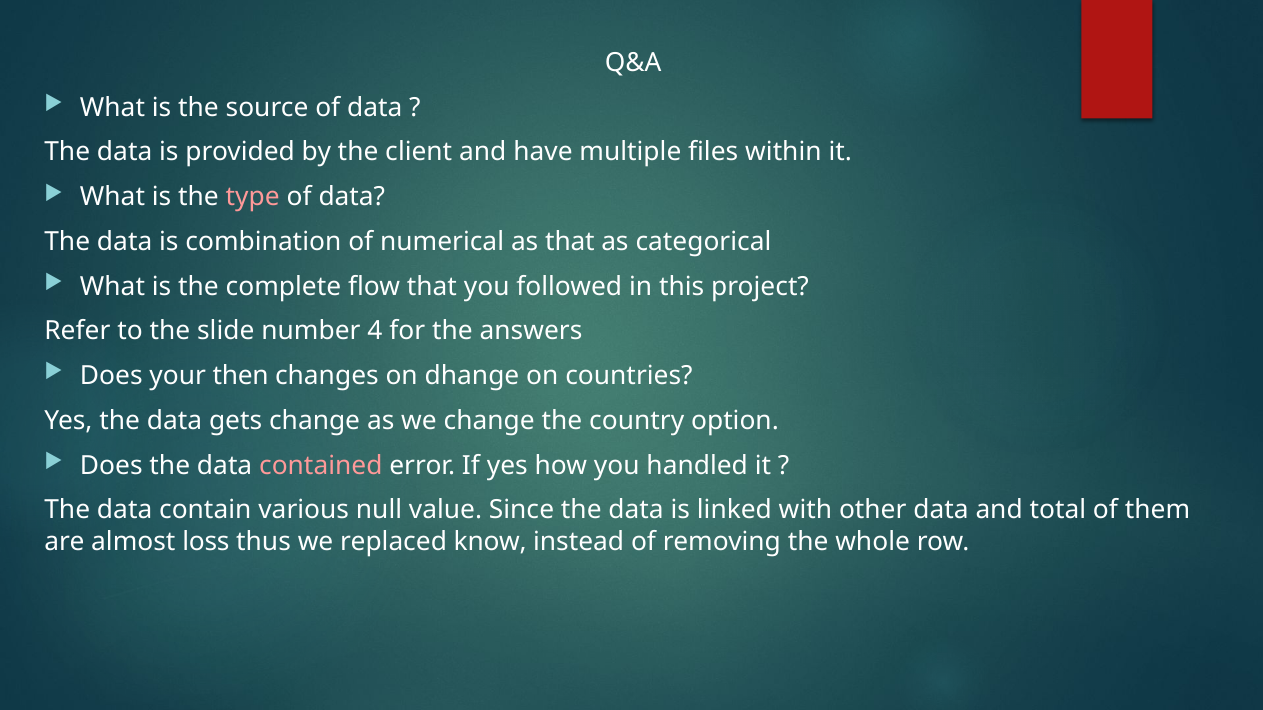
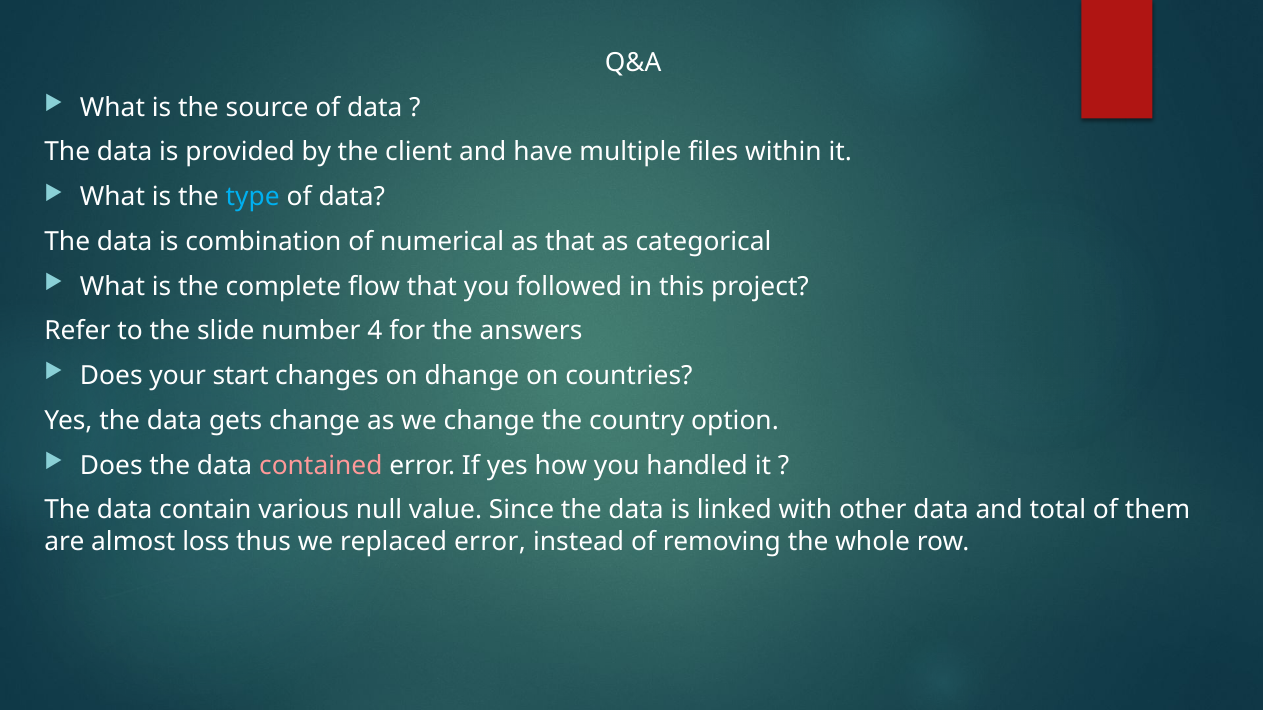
type colour: pink -> light blue
then: then -> start
replaced know: know -> error
